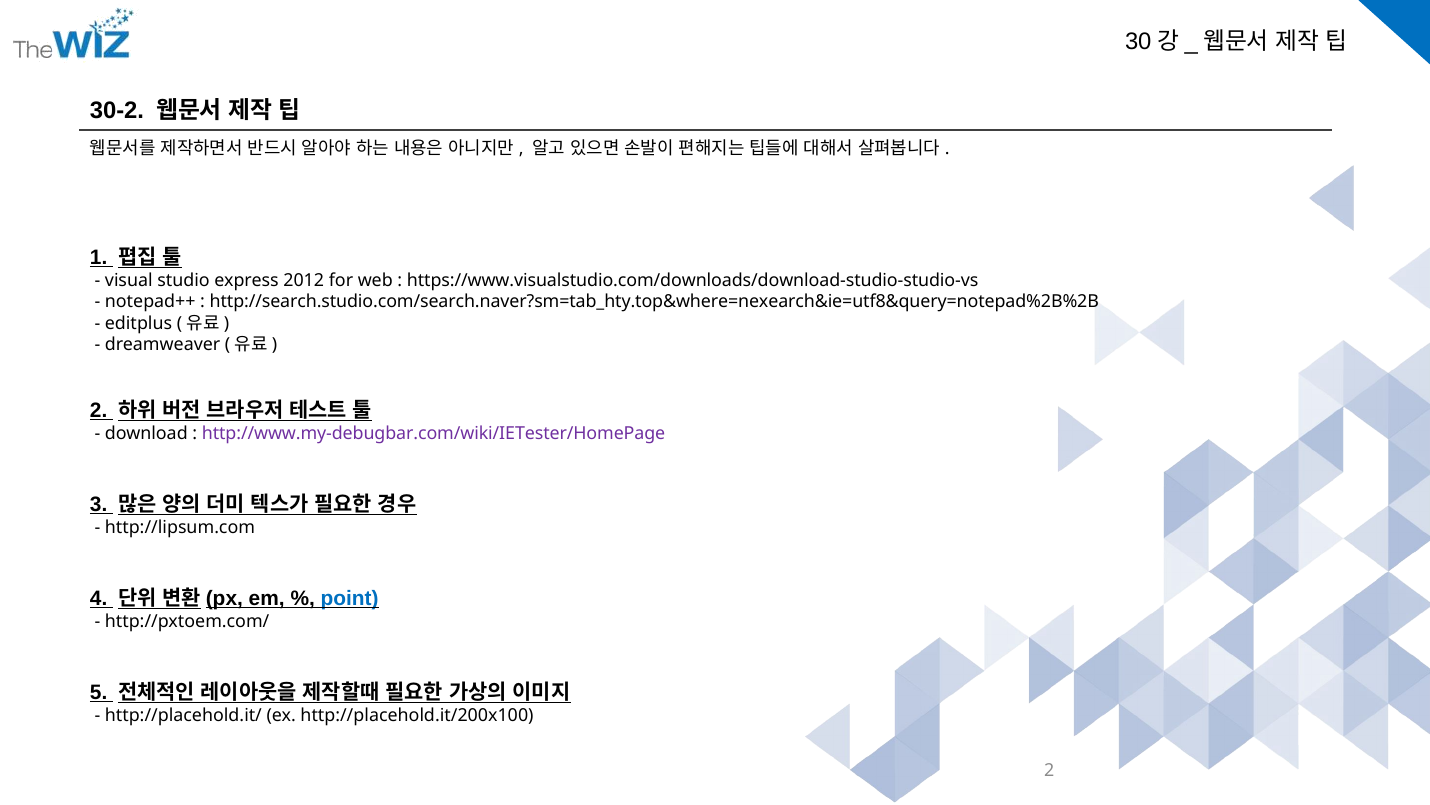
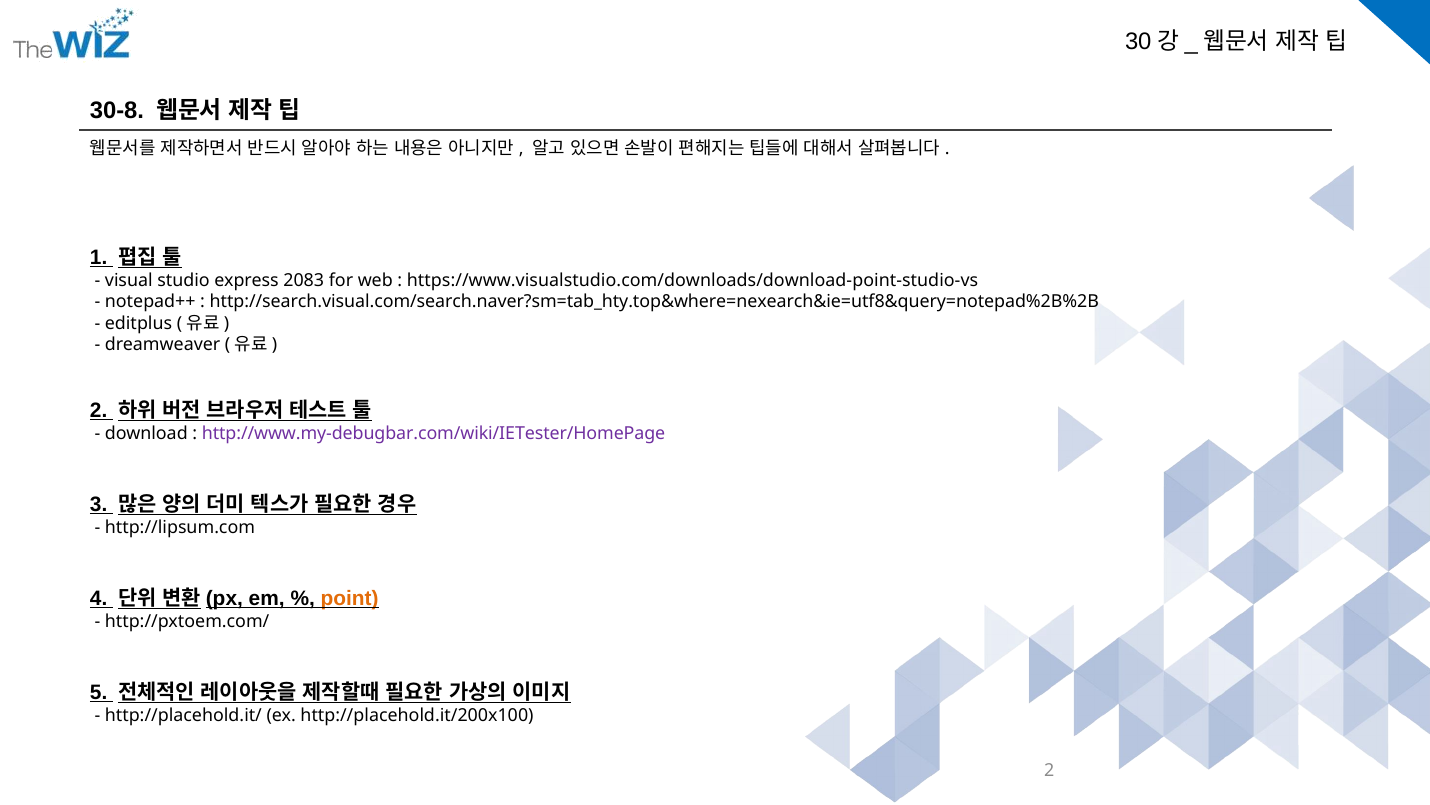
30-2: 30-2 -> 30-8
2012: 2012 -> 2083
https://www.visualstudio.com/downloads/download-studio-studio-vs: https://www.visualstudio.com/downloads/download-studio-studio-vs -> https://www.visualstudio.com/downloads/download-point-studio-vs
http://search.studio.com/search.naver?sm=tab_hty.top&where=nexearch&ie=utf8&query=notepad%2B%2B: http://search.studio.com/search.naver?sm=tab_hty.top&where=nexearch&ie=utf8&query=notepad%2B%2B -> http://search.visual.com/search.naver?sm=tab_hty.top&where=nexearch&ie=utf8&query=notepad%2B%2B
point colour: blue -> orange
